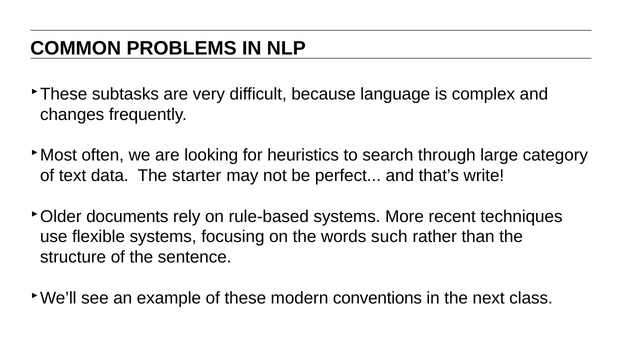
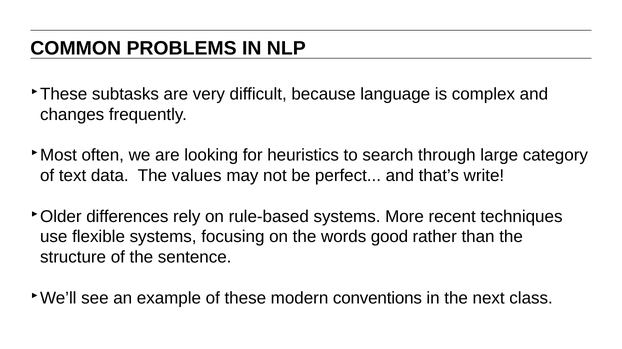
starter: starter -> values
documents: documents -> differences
such: such -> good
